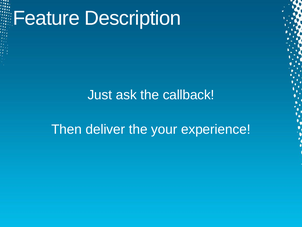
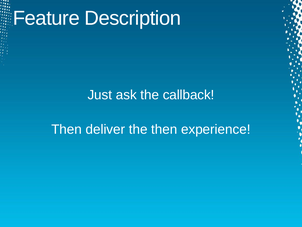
the your: your -> then
